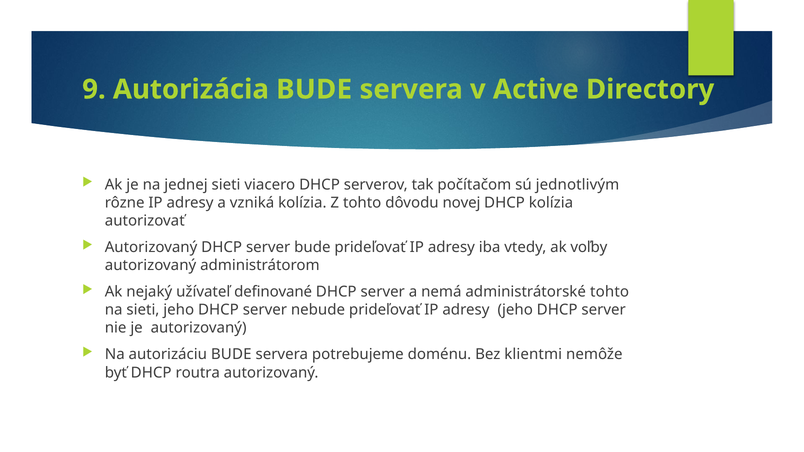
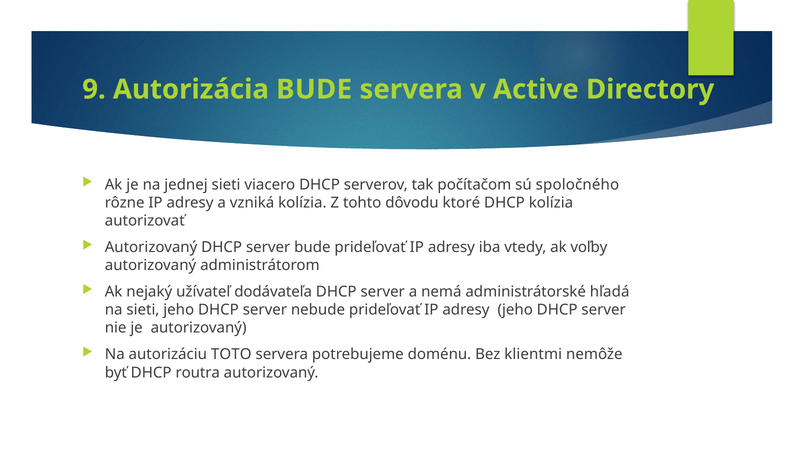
jednotlivým: jednotlivým -> spoločného
novej: novej -> ktoré
definované: definované -> dodávateľa
administrátorské tohto: tohto -> hľadá
autorizáciu BUDE: BUDE -> TOTO
